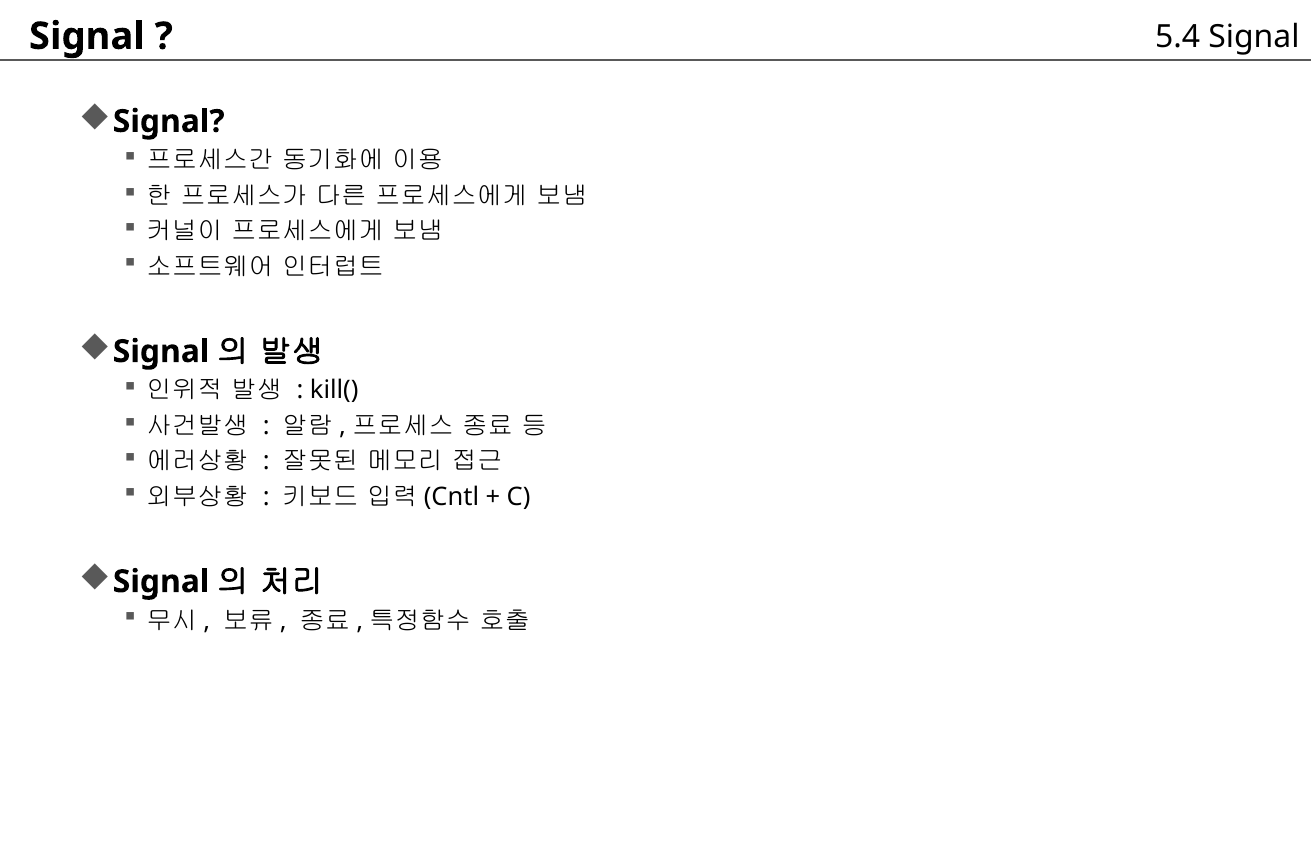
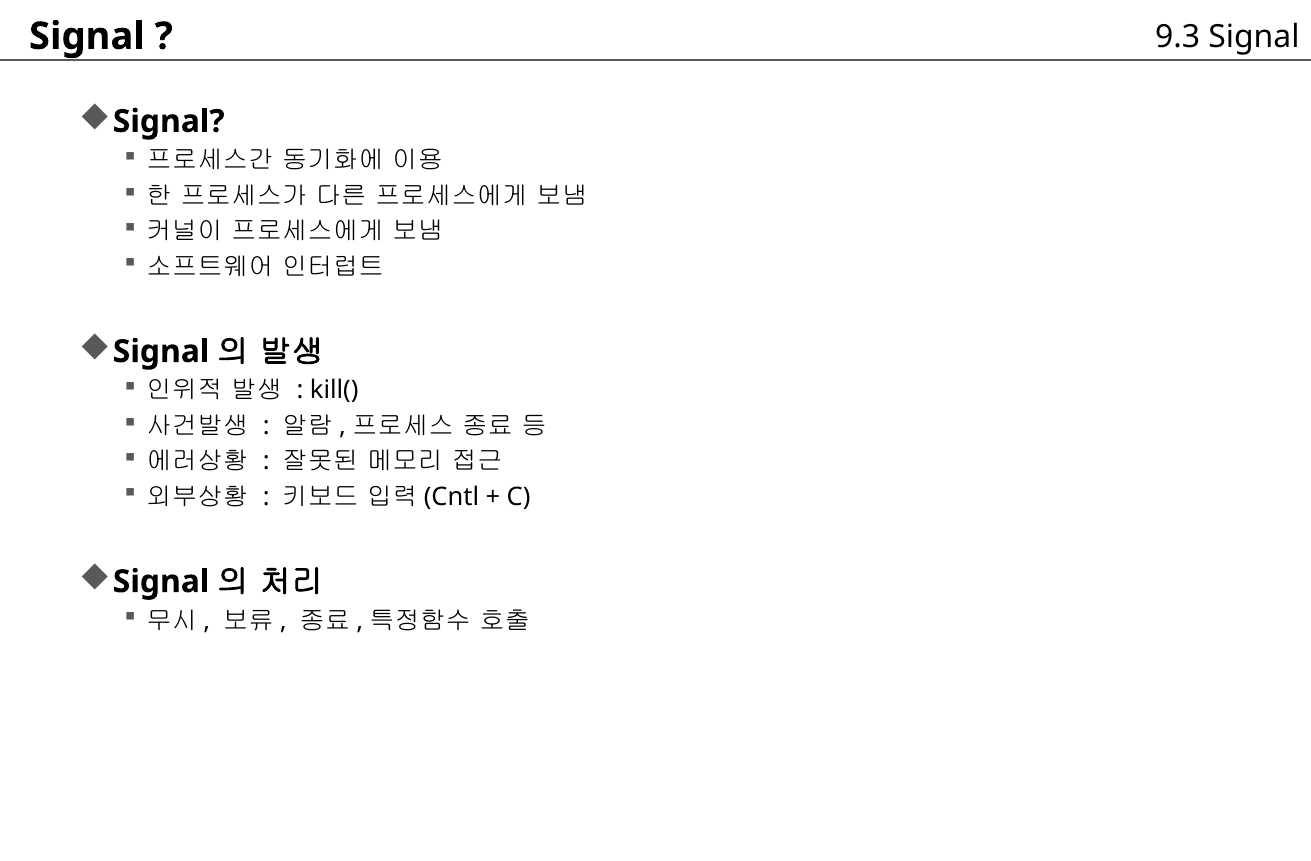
5.4: 5.4 -> 9.3
